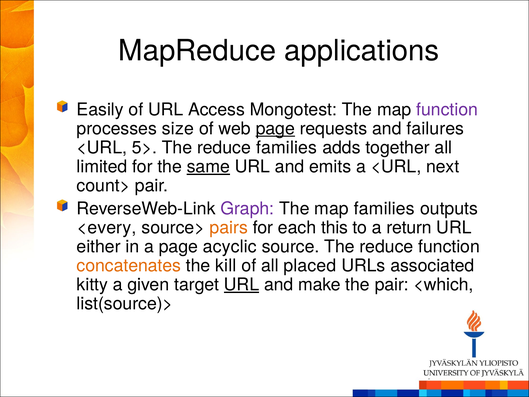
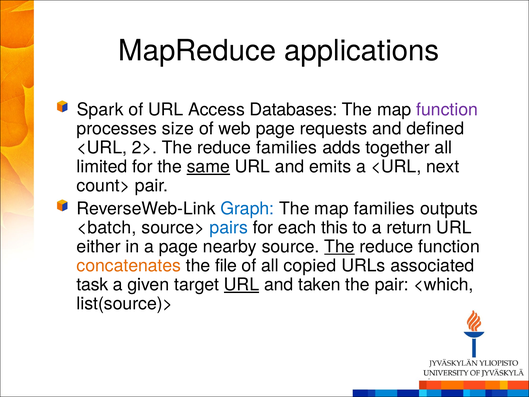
Easily: Easily -> Spark
Mongotest: Mongotest -> Databases
page at (275, 129) underline: present -> none
failures: failures -> defined
5>: 5> -> 2>
Graph colour: purple -> blue
<every: <every -> <batch
pairs colour: orange -> blue
acyclic: acyclic -> nearby
The at (339, 246) underline: none -> present
kill: kill -> file
placed: placed -> copied
kitty: kitty -> task
make: make -> taken
